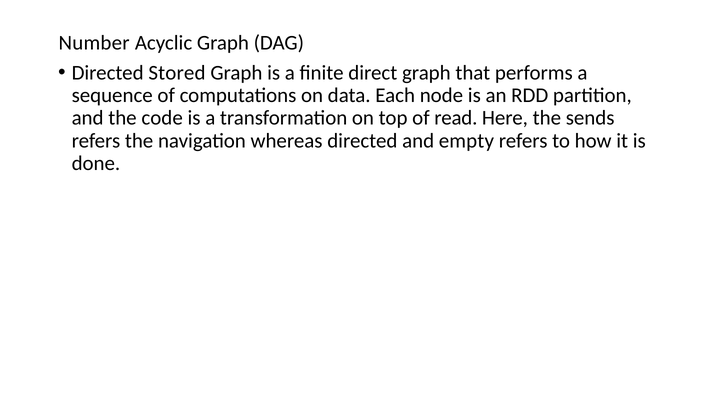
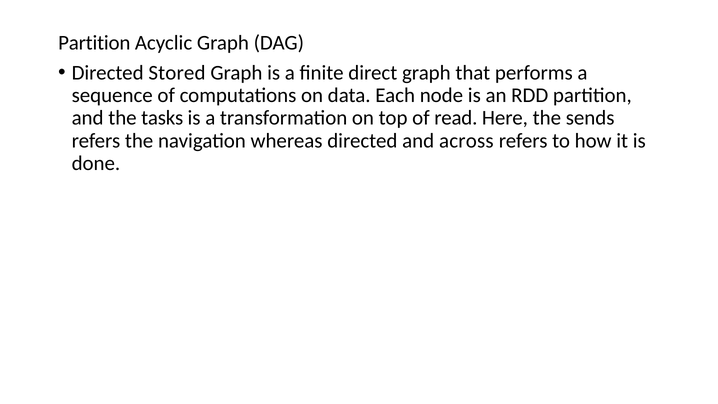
Number at (94, 43): Number -> Partition
code: code -> tasks
empty: empty -> across
